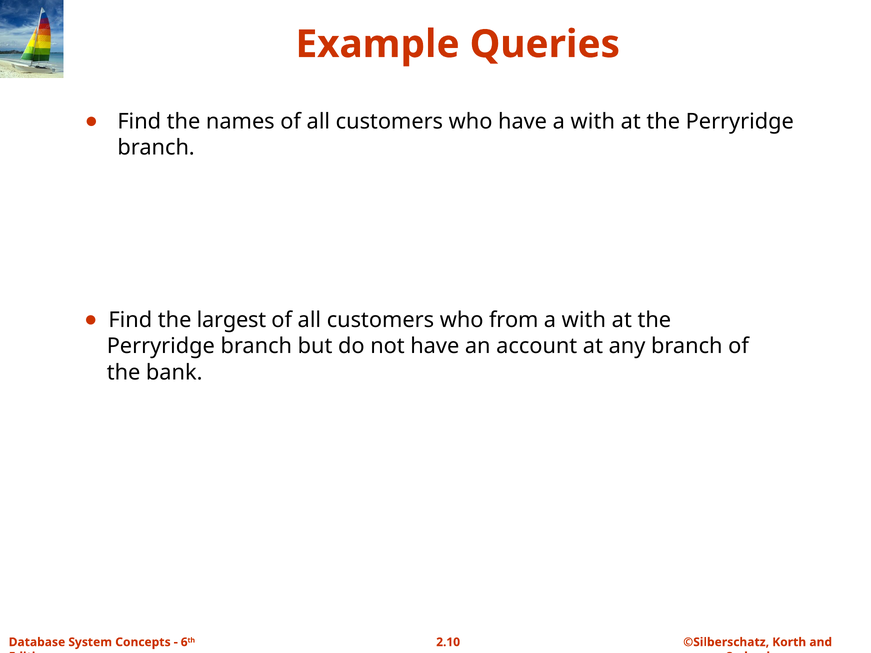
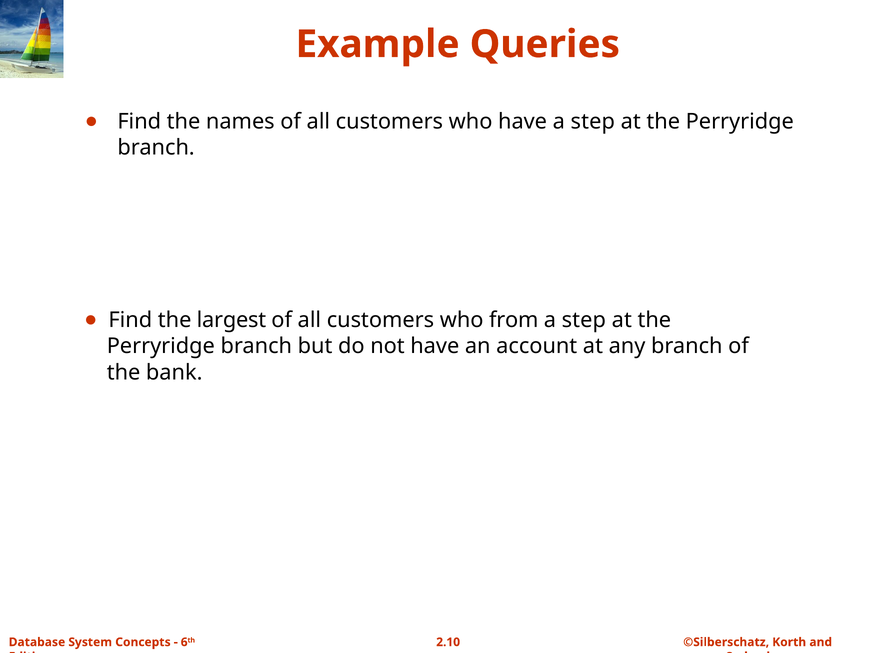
have a with: with -> step
with at (584, 320): with -> step
